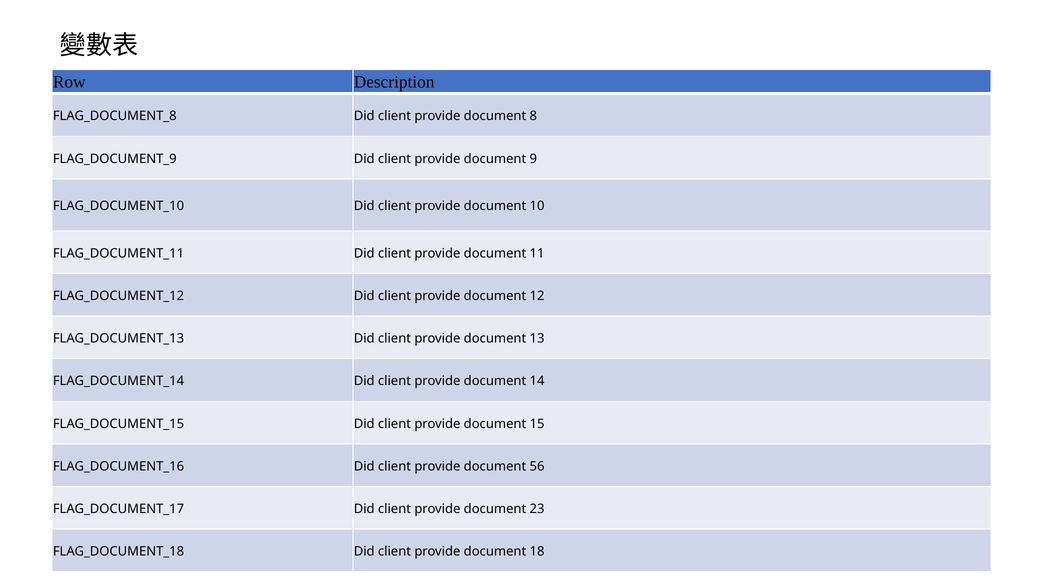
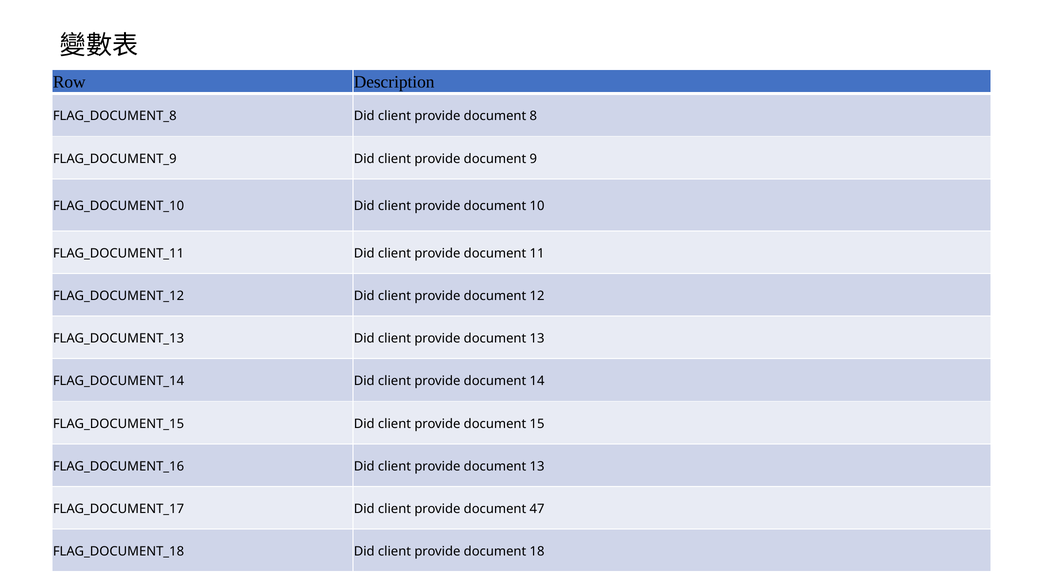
56 at (537, 467): 56 -> 13
23: 23 -> 47
